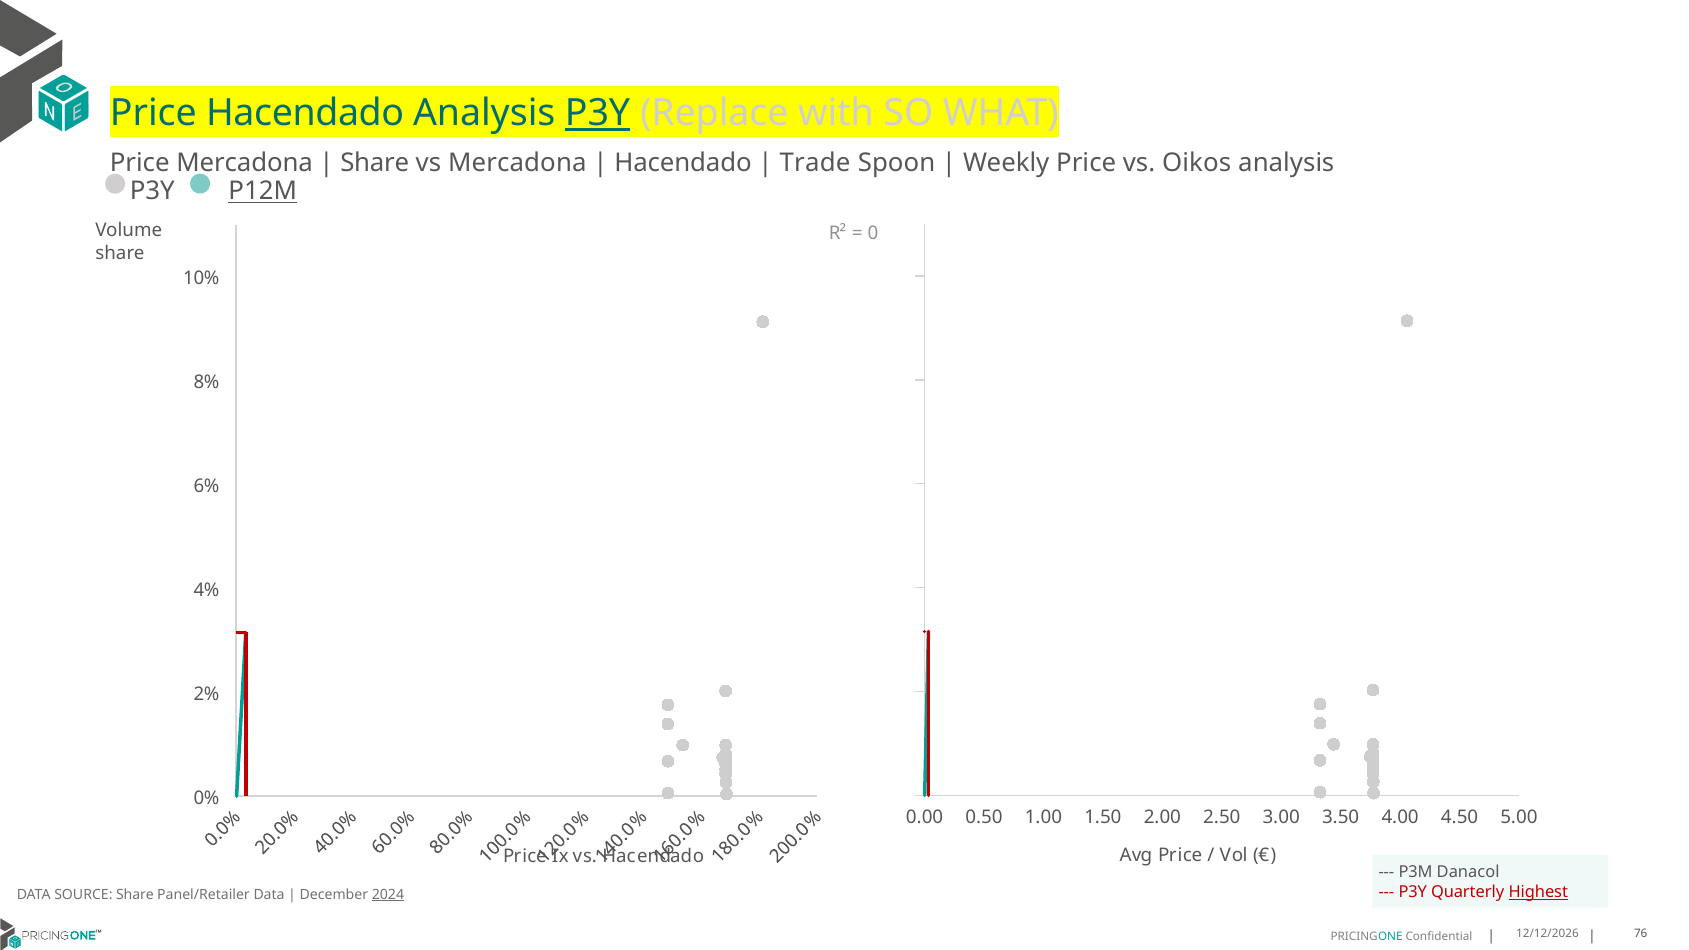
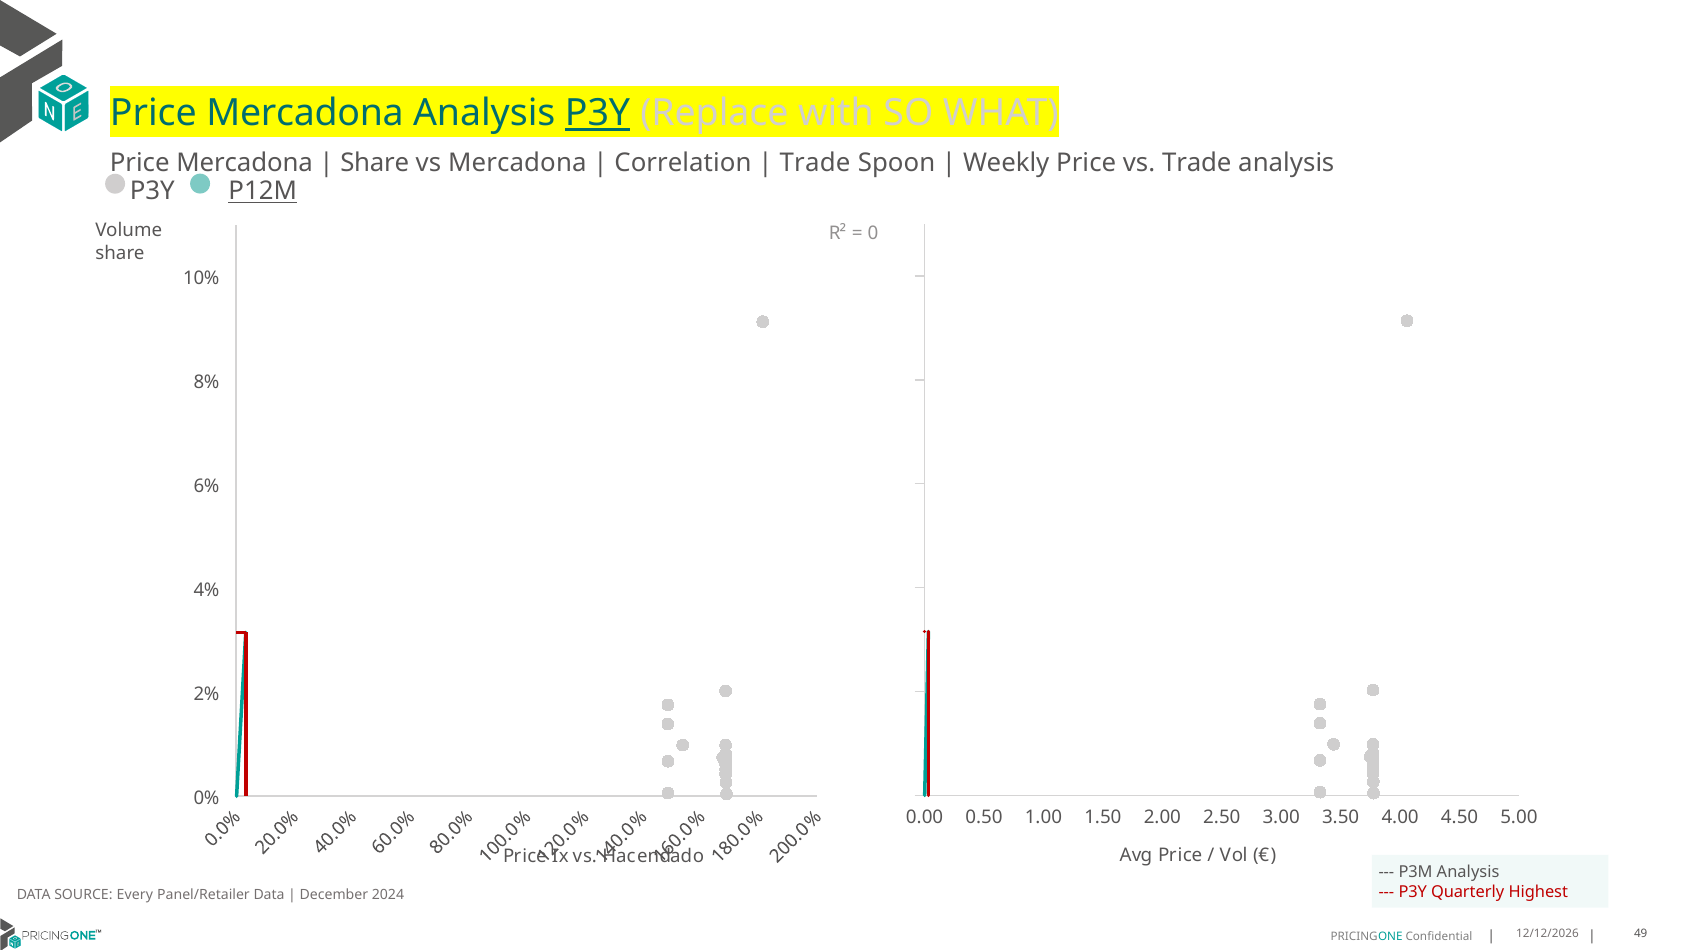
Hacendado at (305, 114): Hacendado -> Mercadona
Hacendado at (683, 163): Hacendado -> Correlation
vs Oikos: Oikos -> Trade
P3M Danacol: Danacol -> Analysis
Highest underline: present -> none
SOURCE Share: Share -> Every
2024 underline: present -> none
76: 76 -> 49
